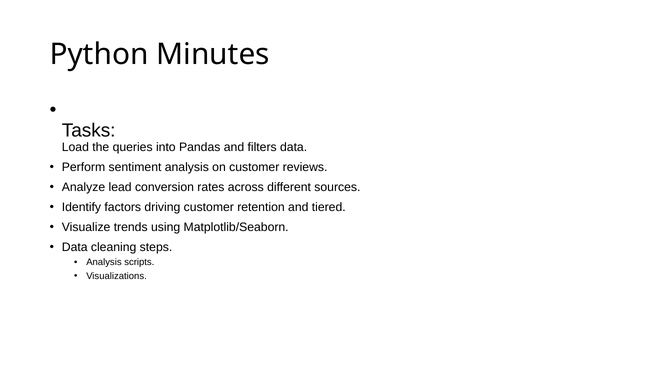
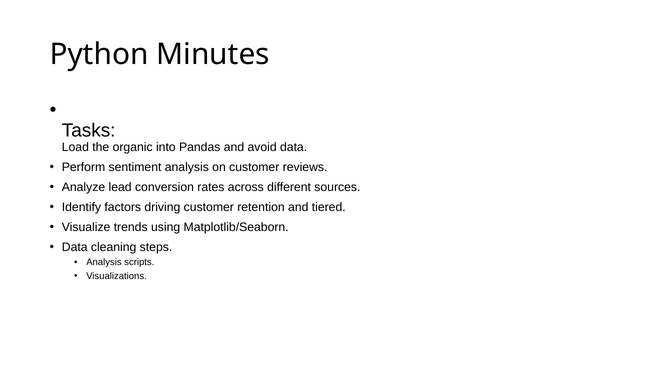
queries: queries -> organic
filters: filters -> avoid
